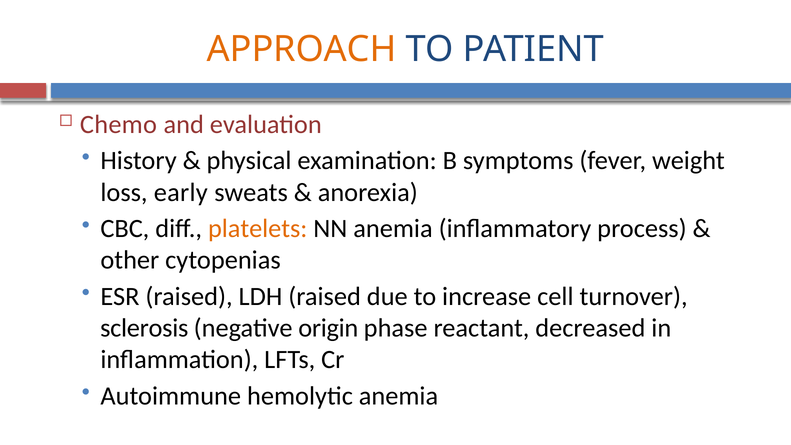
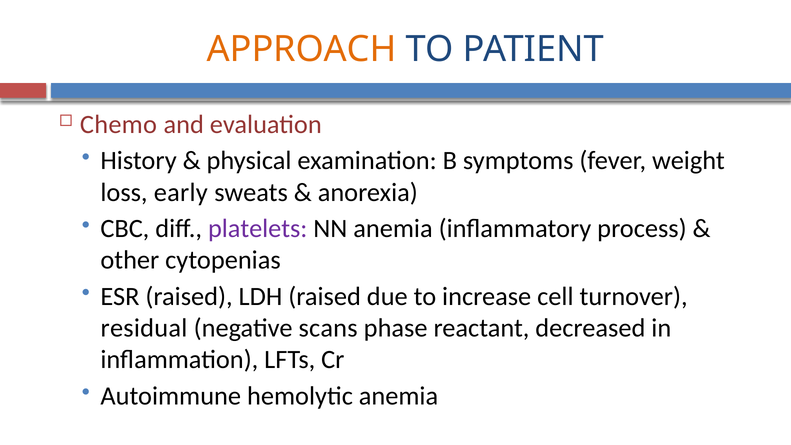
platelets colour: orange -> purple
sclerosis: sclerosis -> residual
origin: origin -> scans
